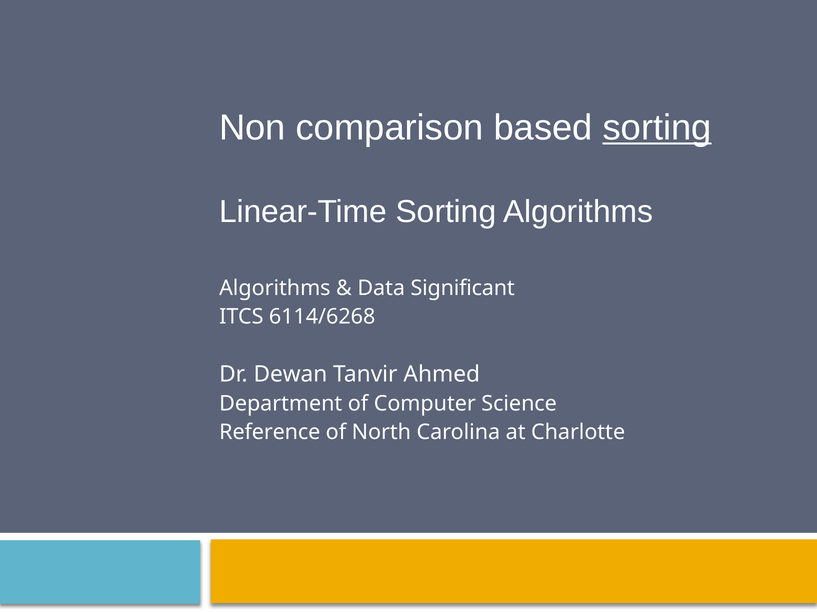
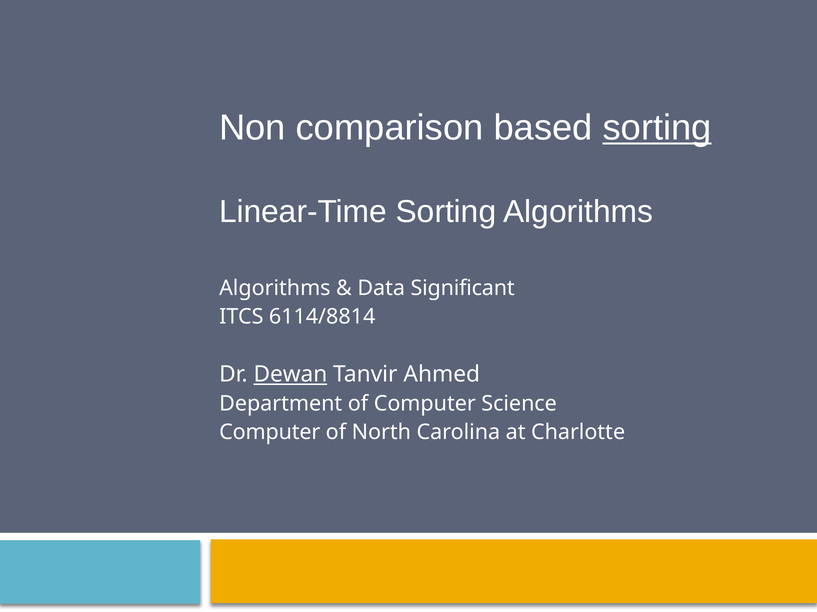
6114/6268: 6114/6268 -> 6114/8814
Dewan underline: none -> present
Reference at (270, 433): Reference -> Computer
